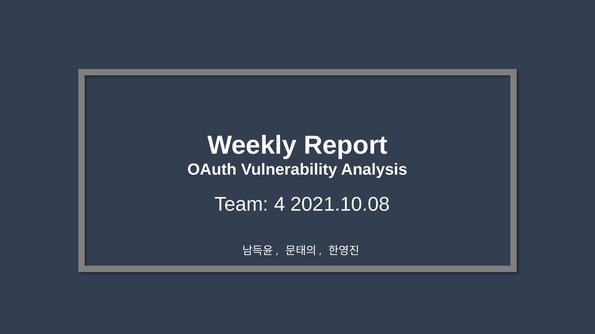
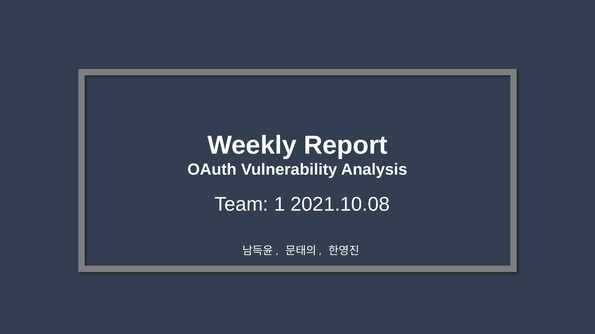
4: 4 -> 1
